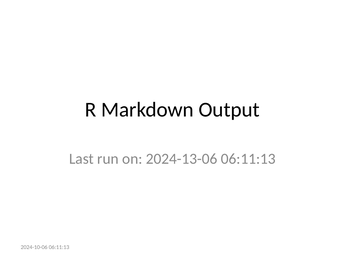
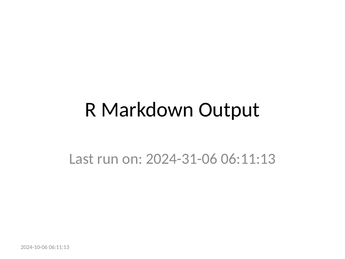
2024-13-06: 2024-13-06 -> 2024-31-06
